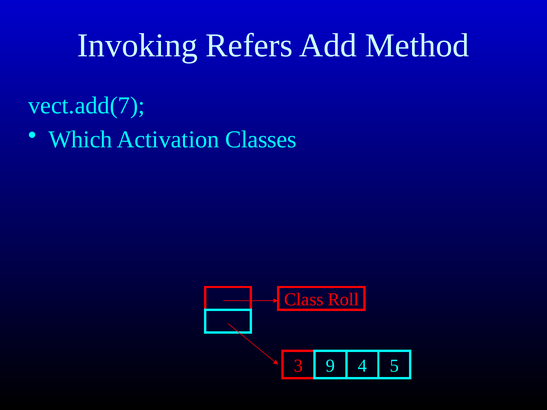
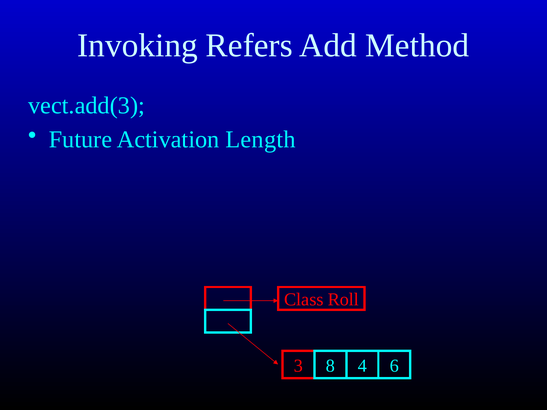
vect.add(7: vect.add(7 -> vect.add(3
Which: Which -> Future
Classes: Classes -> Length
9: 9 -> 8
5: 5 -> 6
